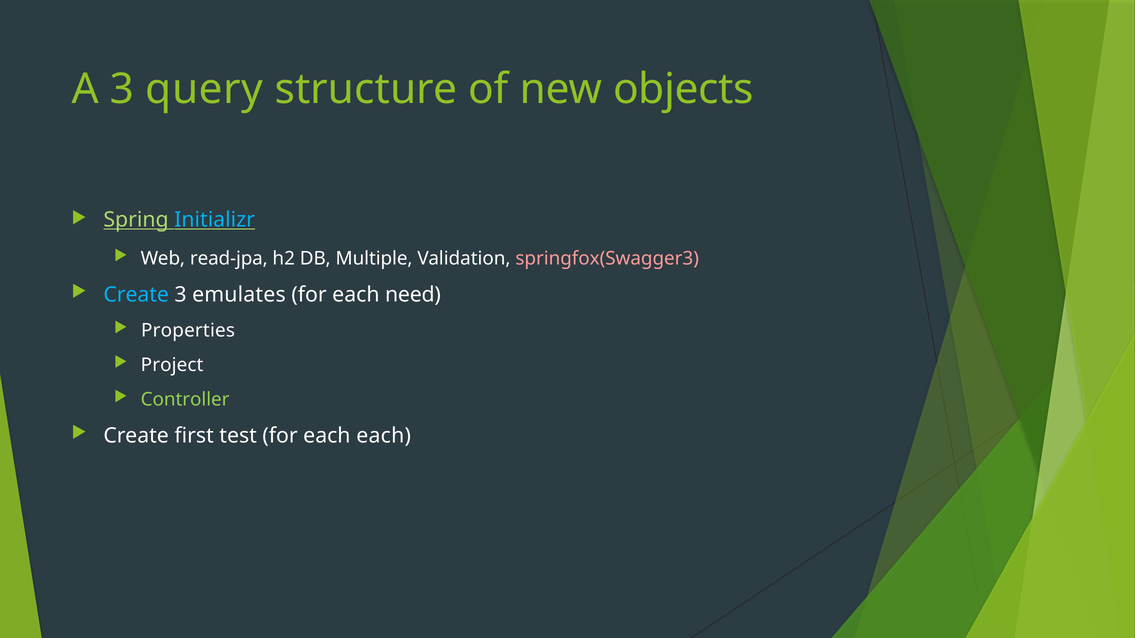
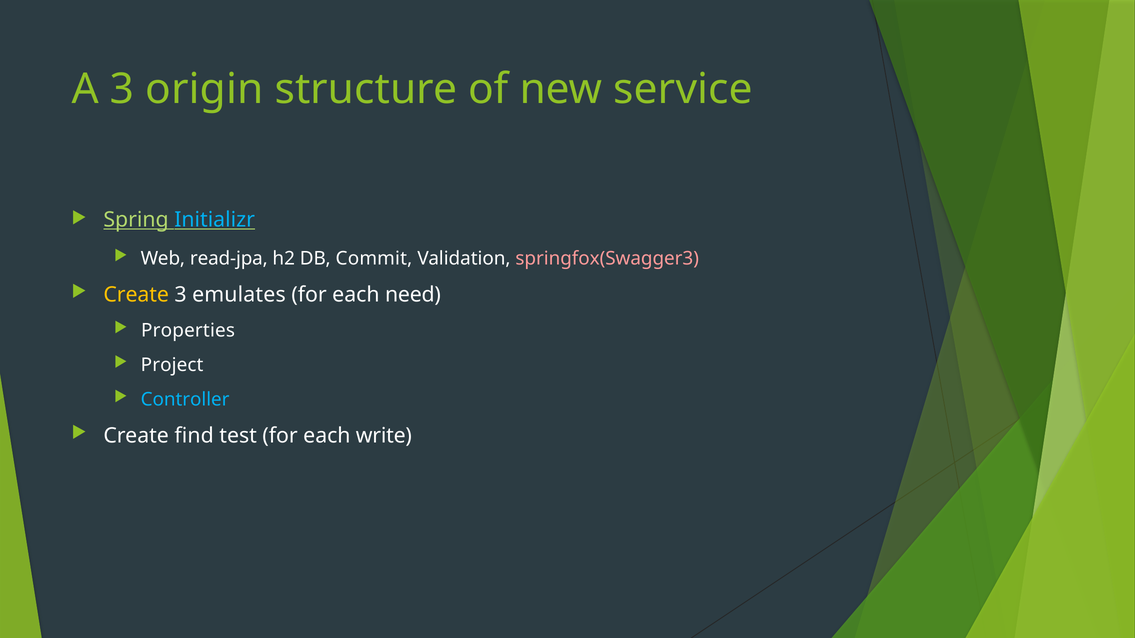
query: query -> origin
objects: objects -> service
Multiple: Multiple -> Commit
Create at (136, 295) colour: light blue -> yellow
Controller colour: light green -> light blue
first: first -> find
each each: each -> write
